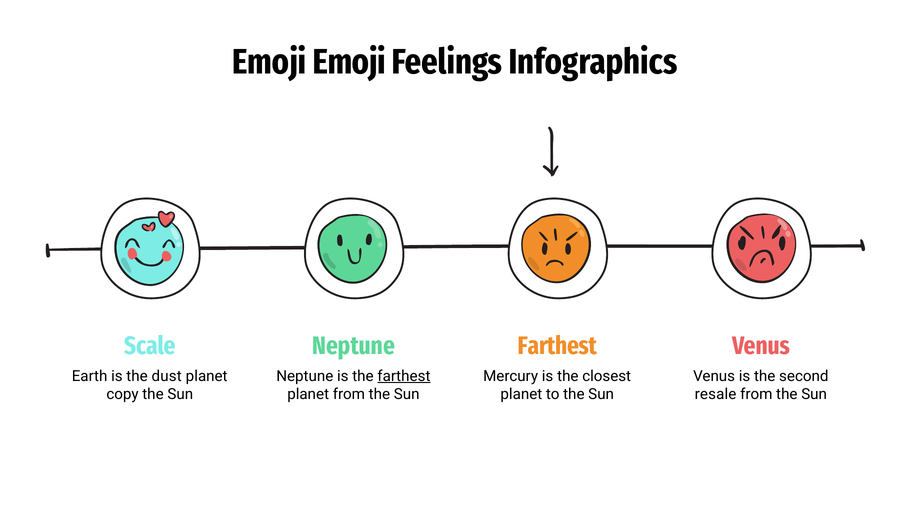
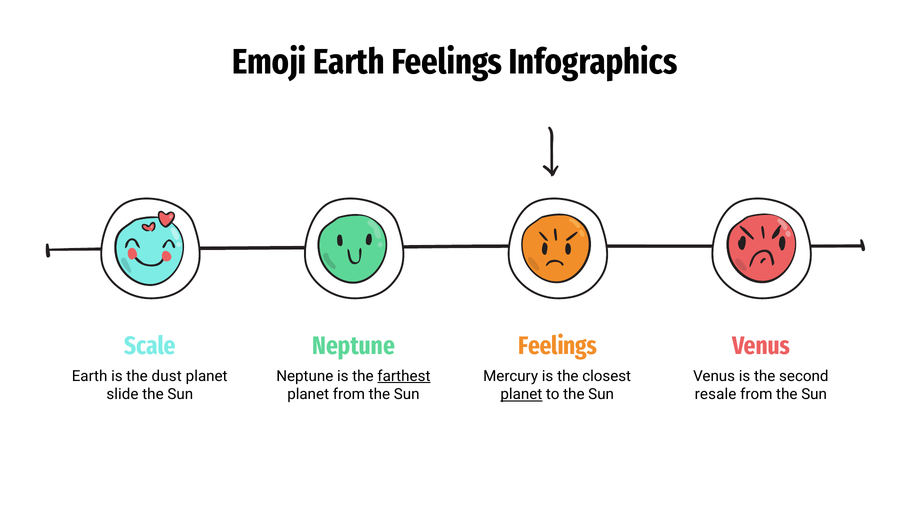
Emoji Emoji: Emoji -> Earth
Farthest at (557, 346): Farthest -> Feelings
copy: copy -> slide
planet at (521, 395) underline: none -> present
